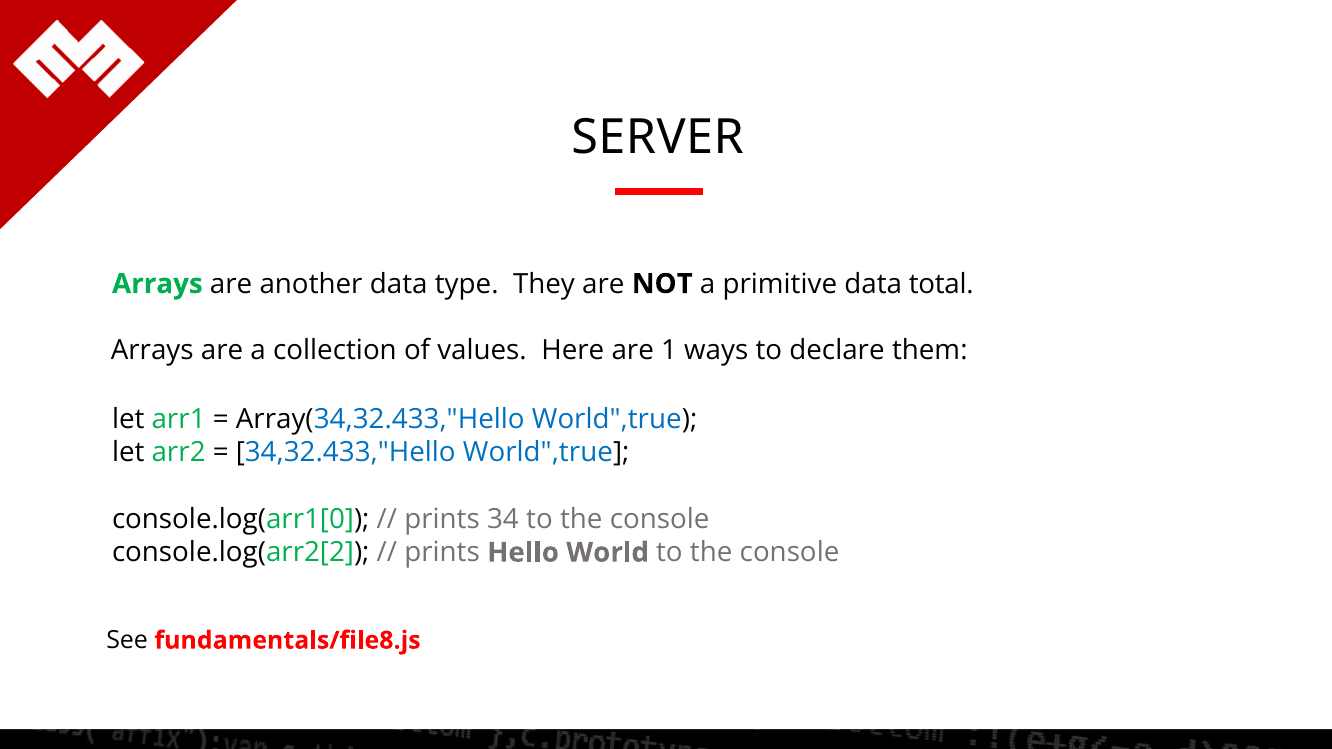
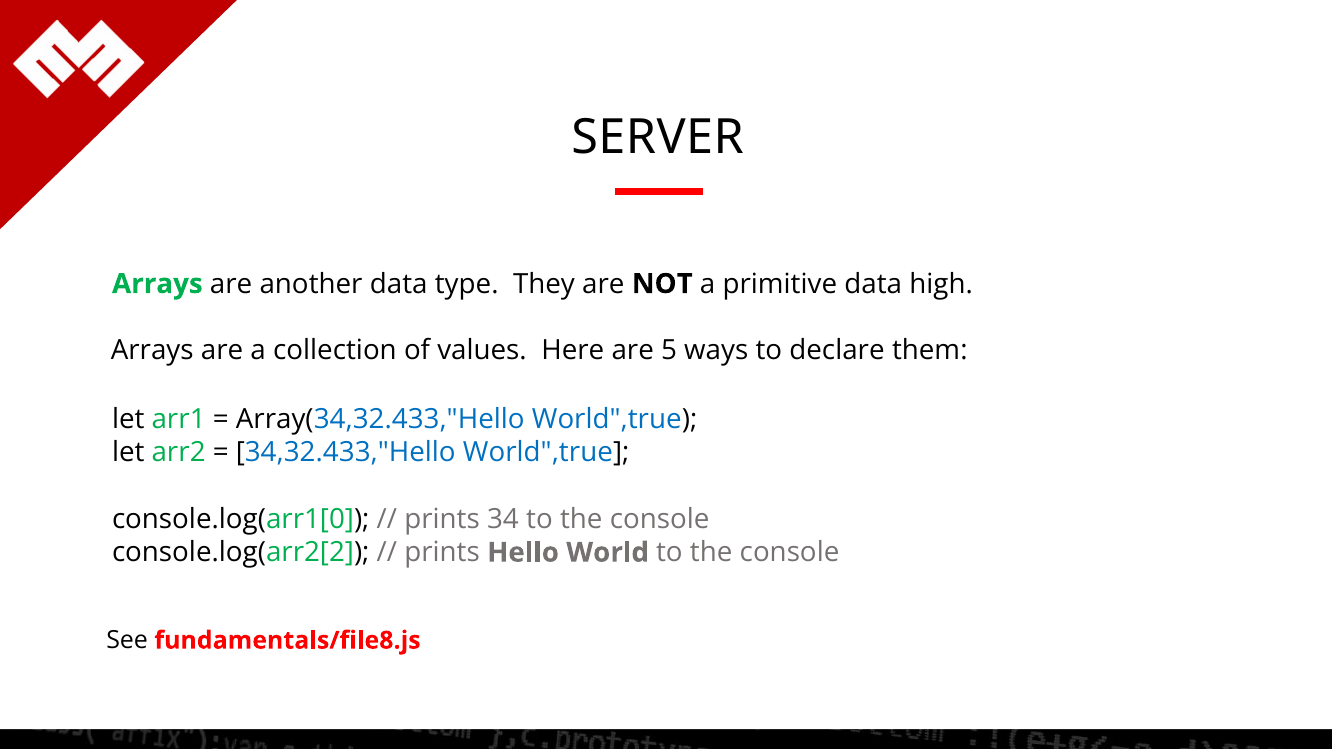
total: total -> high
1: 1 -> 5
